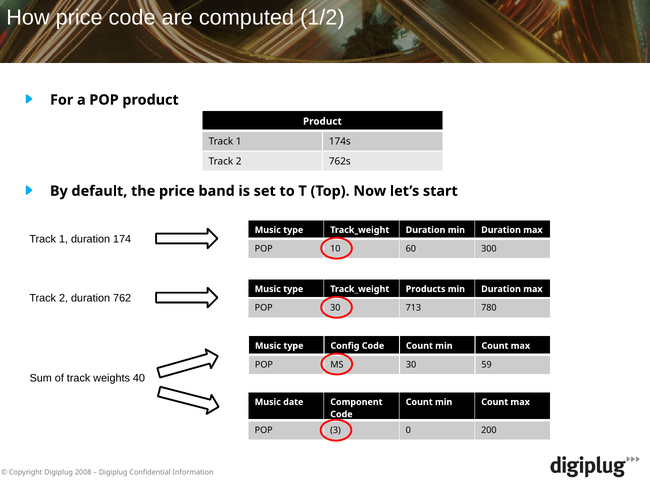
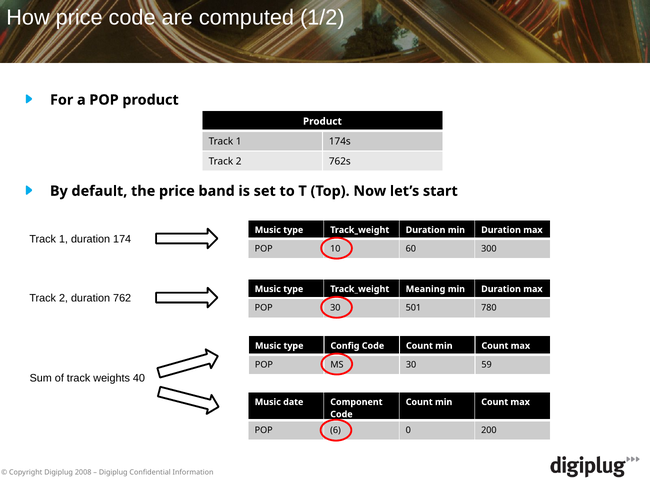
Products: Products -> Meaning
713: 713 -> 501
3: 3 -> 6
